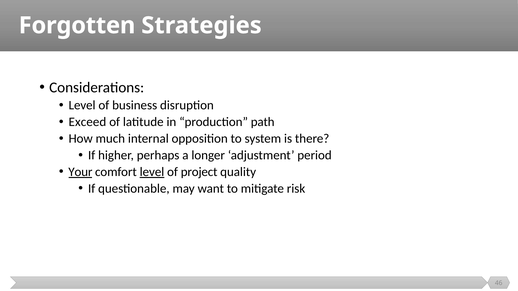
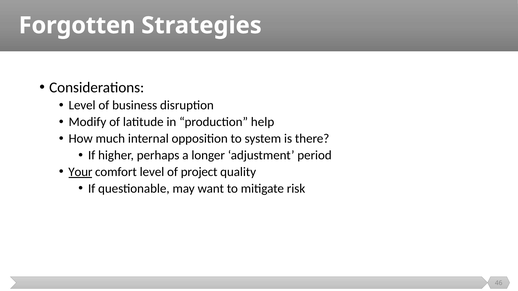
Exceed: Exceed -> Modify
path: path -> help
level at (152, 172) underline: present -> none
